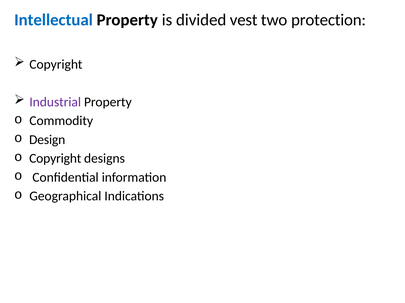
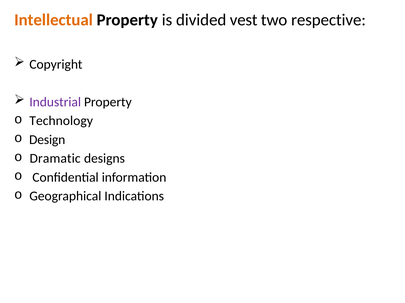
Intellectual colour: blue -> orange
protection: protection -> respective
Commodity: Commodity -> Technology
Copyright at (55, 159): Copyright -> Dramatic
